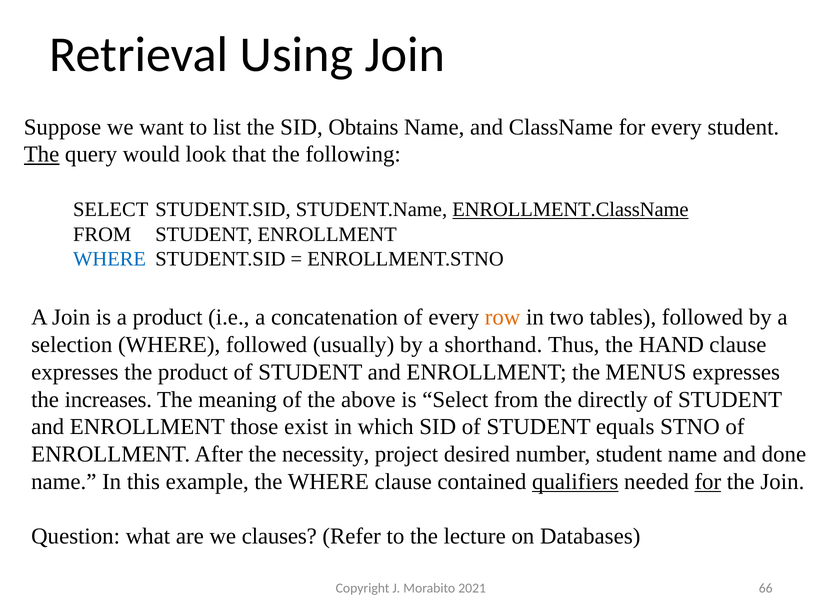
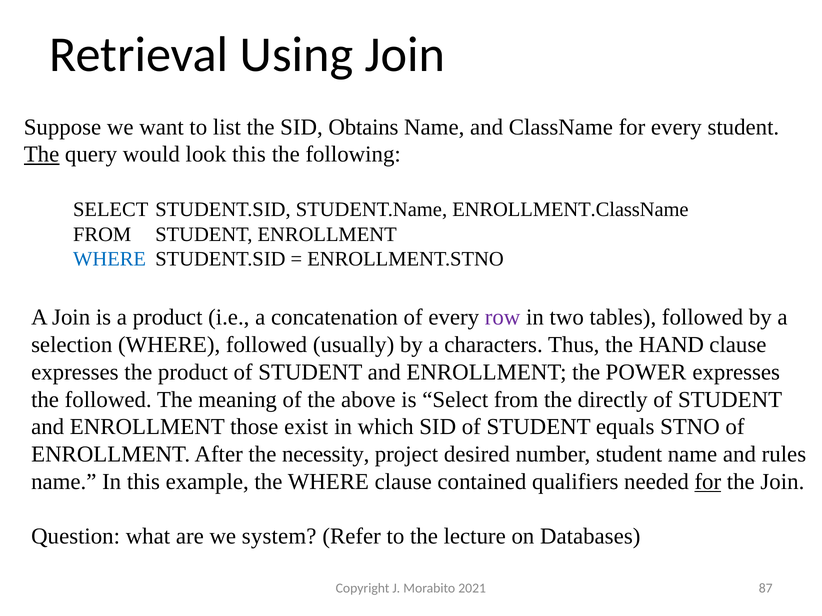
look that: that -> this
ENROLLMENT.ClassName underline: present -> none
row colour: orange -> purple
shorthand: shorthand -> characters
MENUS: MENUS -> POWER
the increases: increases -> followed
done: done -> rules
qualifiers underline: present -> none
clauses: clauses -> system
66: 66 -> 87
